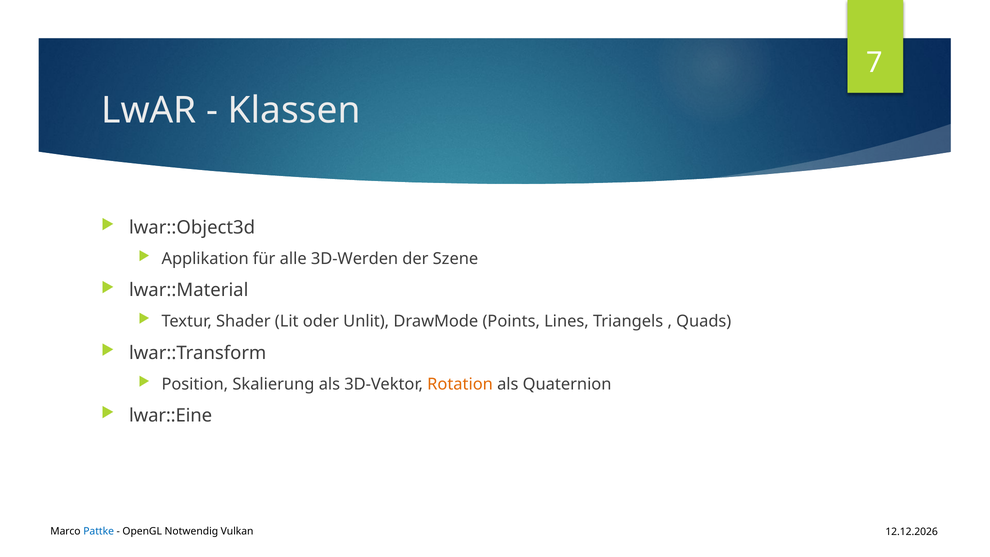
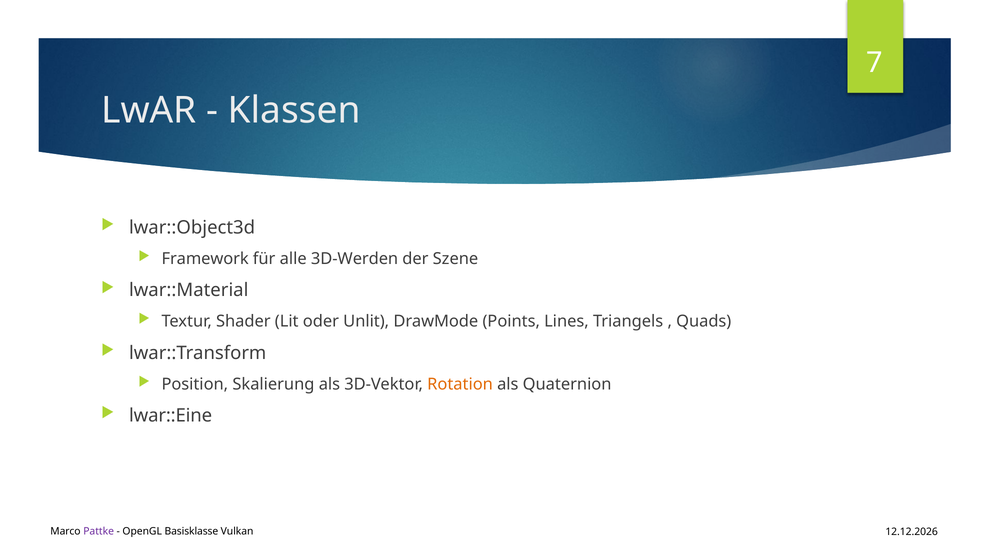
Applikation: Applikation -> Framework
Pattke colour: blue -> purple
Notwendig: Notwendig -> Basisklasse
